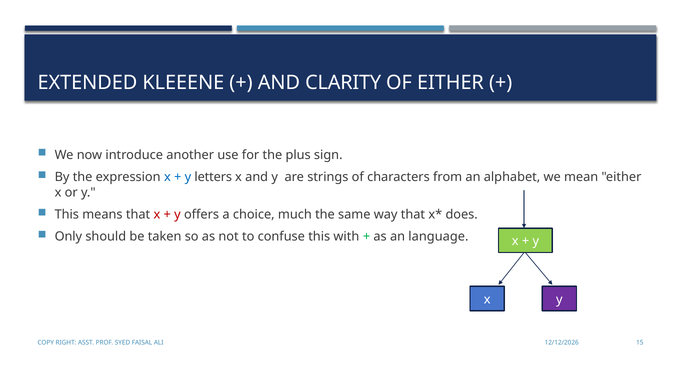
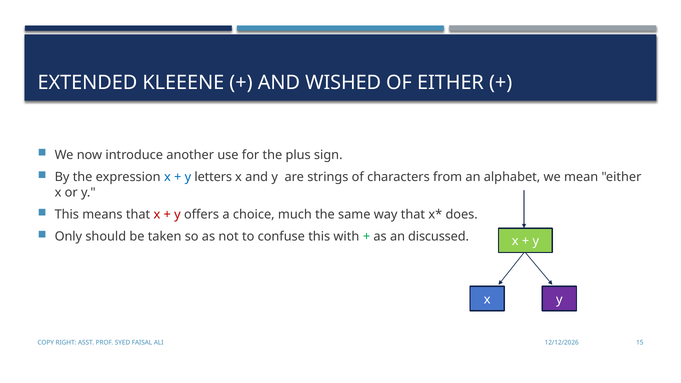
CLARITY: CLARITY -> WISHED
language: language -> discussed
